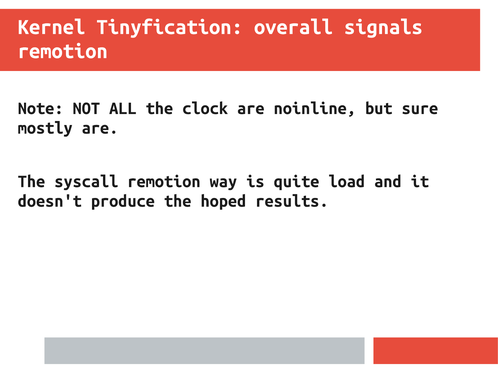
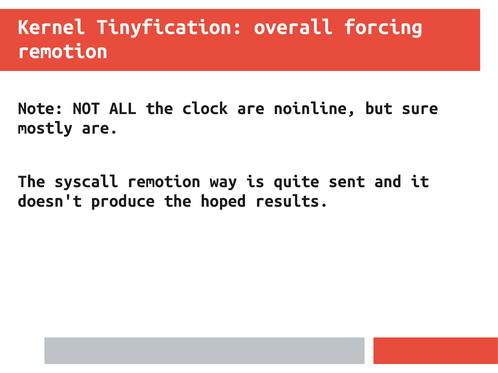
signals: signals -> forcing
load: load -> sent
